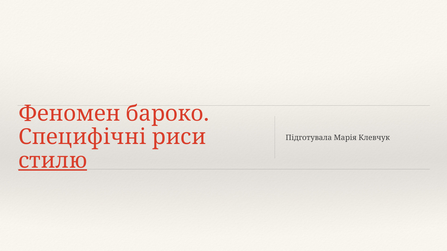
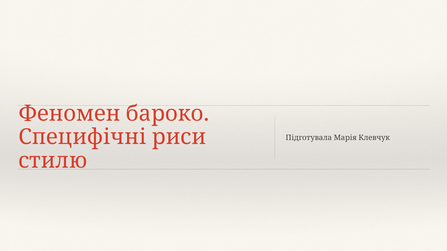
стилю underline: present -> none
